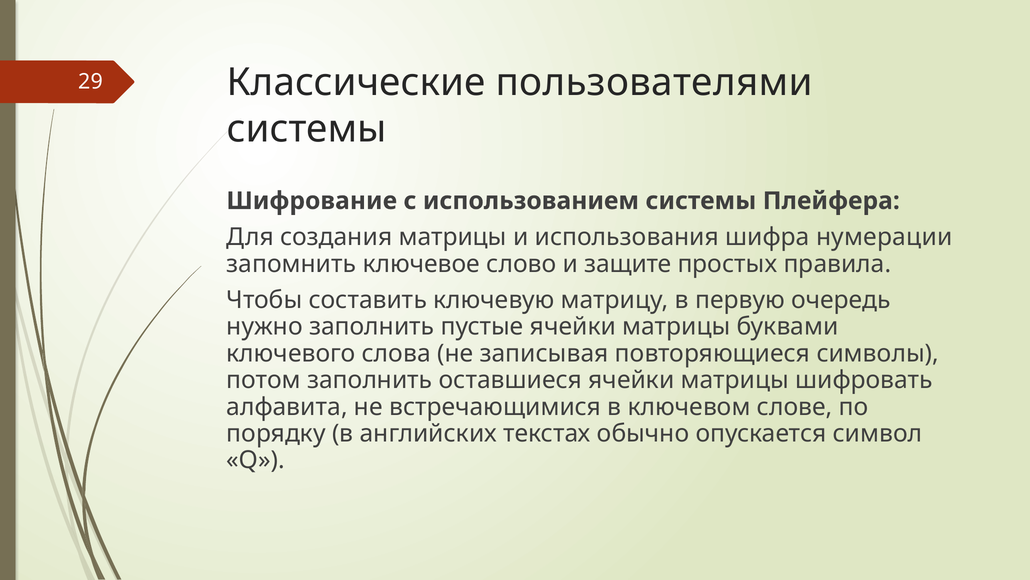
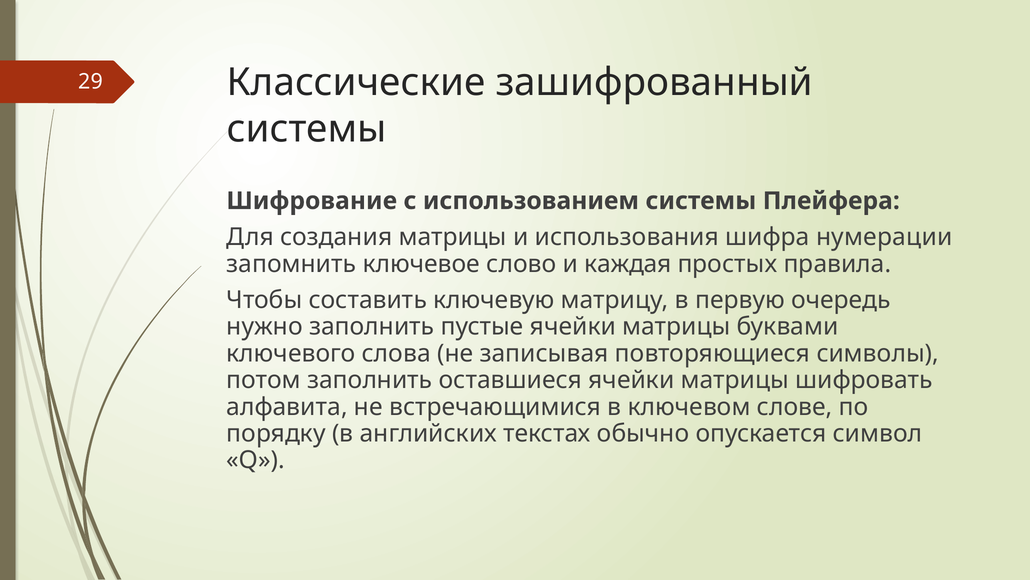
пользователями: пользователями -> зашифрованный
защите: защите -> каждая
